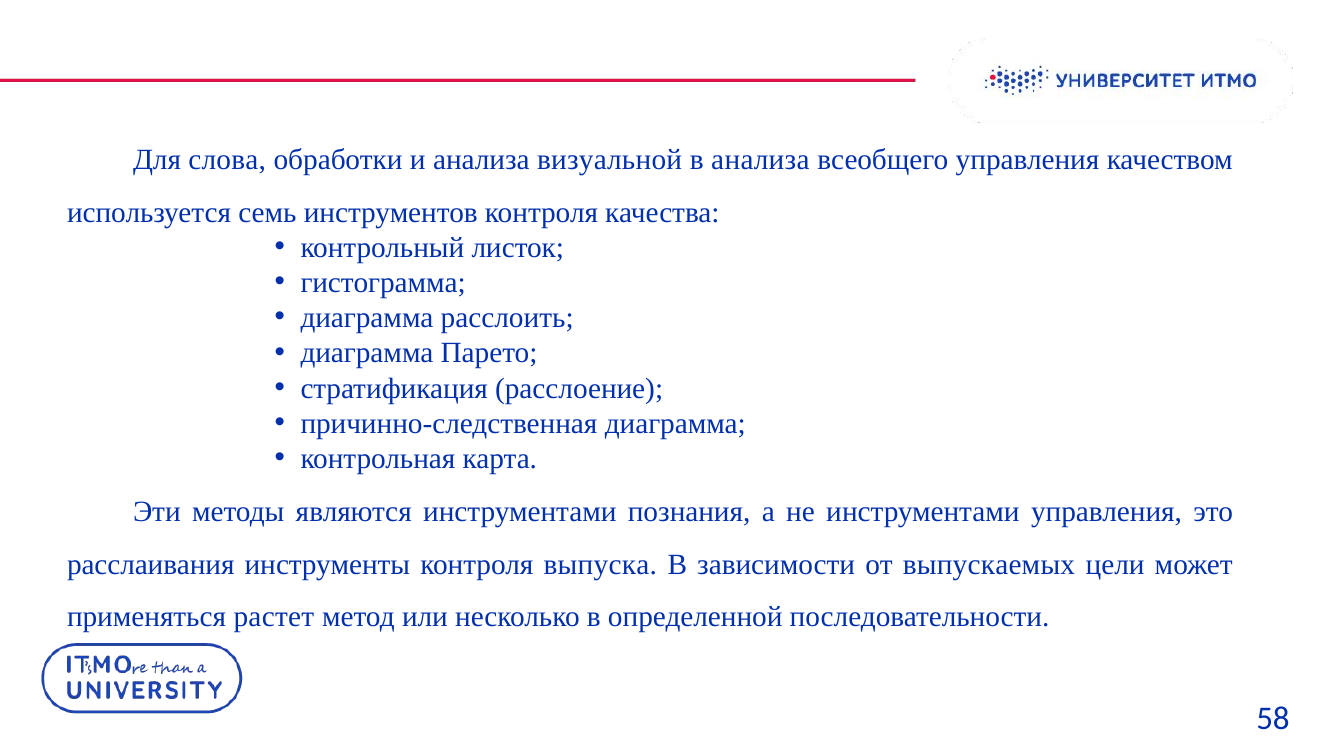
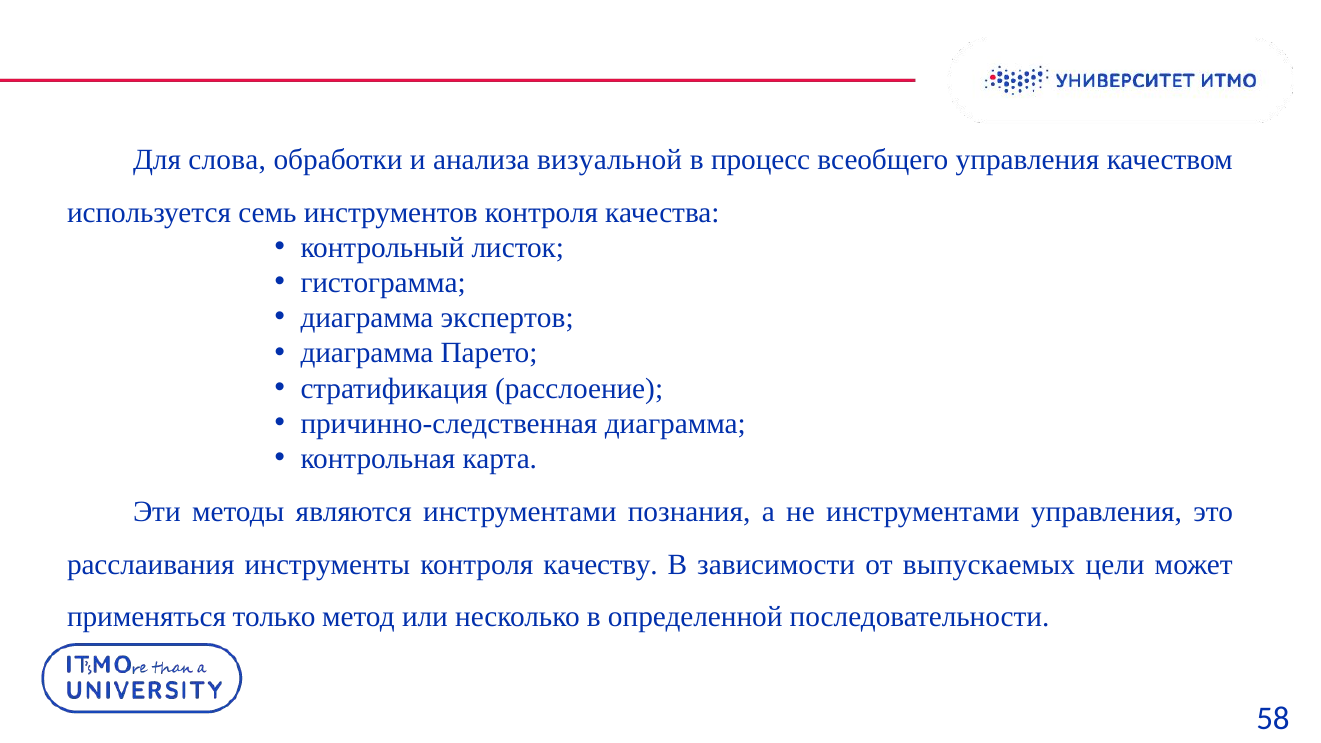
в анализа: анализа -> процесс
расслоить: расслоить -> экспертов
выпуска: выпуска -> качеству
растет: растет -> только
